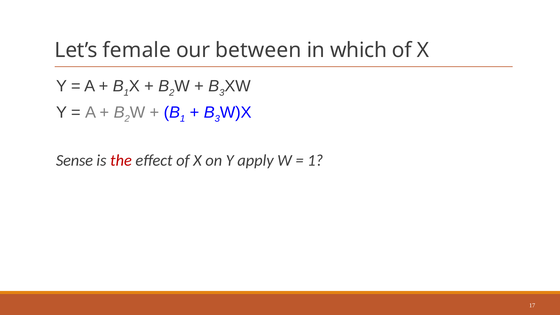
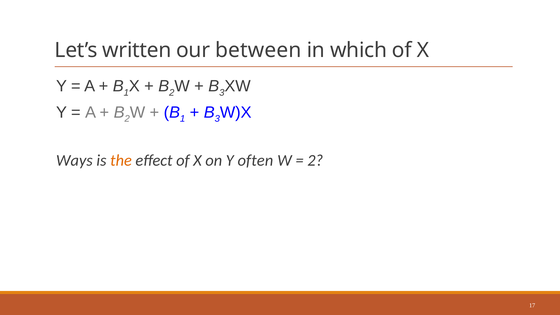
female: female -> written
Sense: Sense -> Ways
the colour: red -> orange
apply: apply -> often
1 at (315, 160): 1 -> 2
